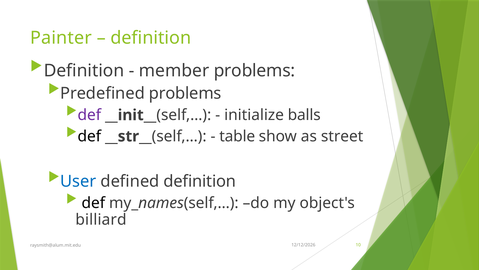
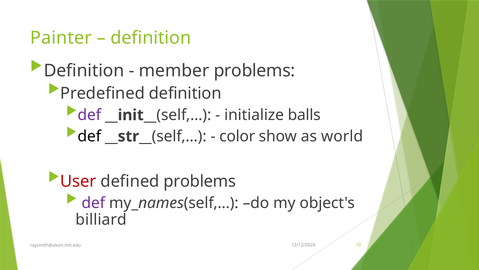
Predefined problems: problems -> definition
table: table -> color
street: street -> world
User colour: blue -> red
defined definition: definition -> problems
def at (93, 203) colour: black -> purple
